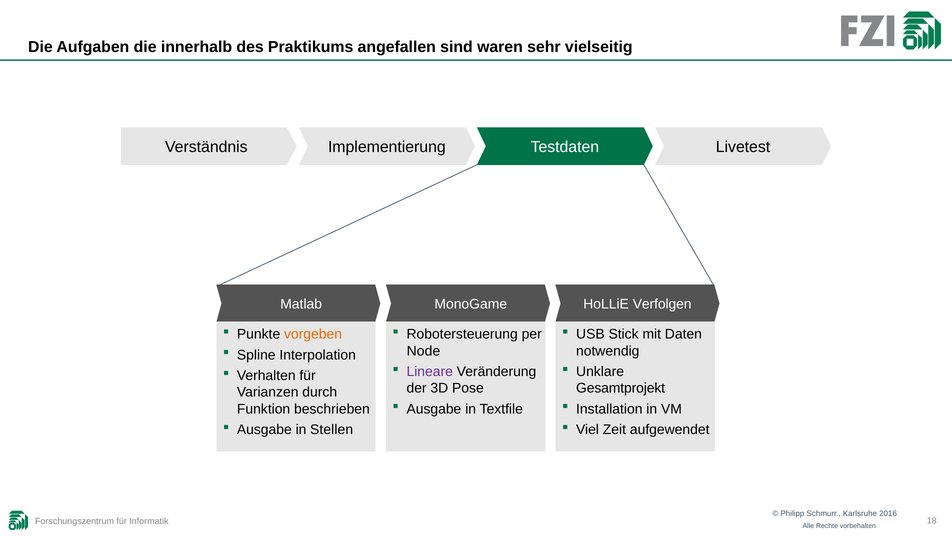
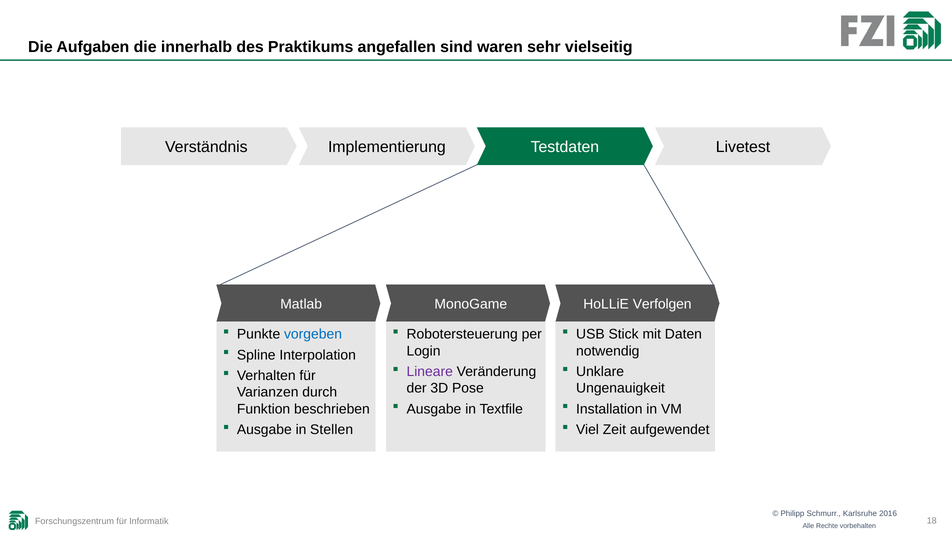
vorgeben colour: orange -> blue
Node: Node -> Login
Gesamtprojekt: Gesamtprojekt -> Ungenauigkeit
